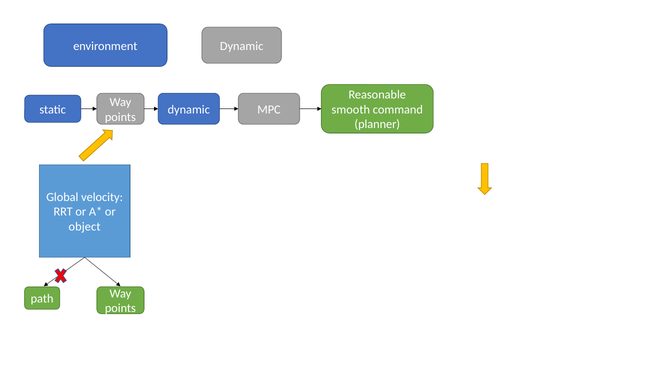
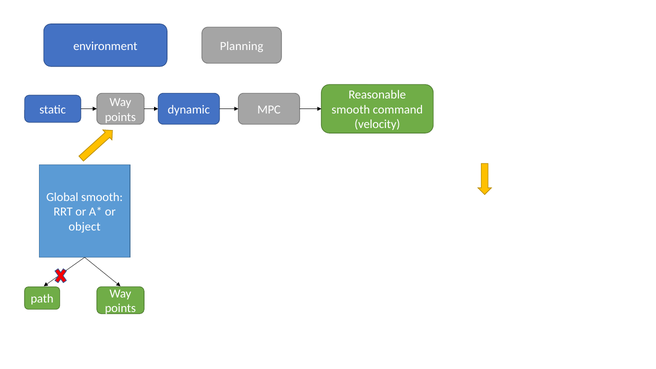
Dynamic at (242, 46): Dynamic -> Planning
planner: planner -> velocity
Global velocity: velocity -> smooth
